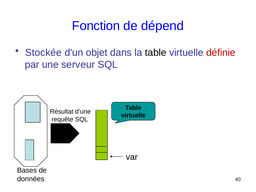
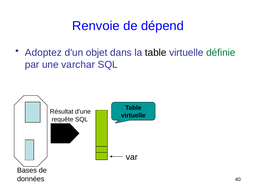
Fonction: Fonction -> Renvoie
Stockée: Stockée -> Adoptez
définie colour: red -> green
serveur: serveur -> varchar
